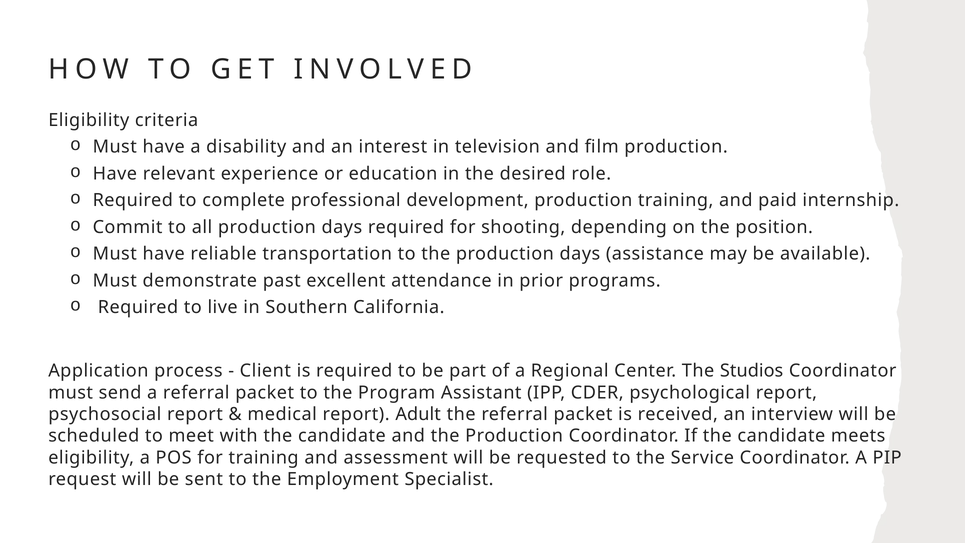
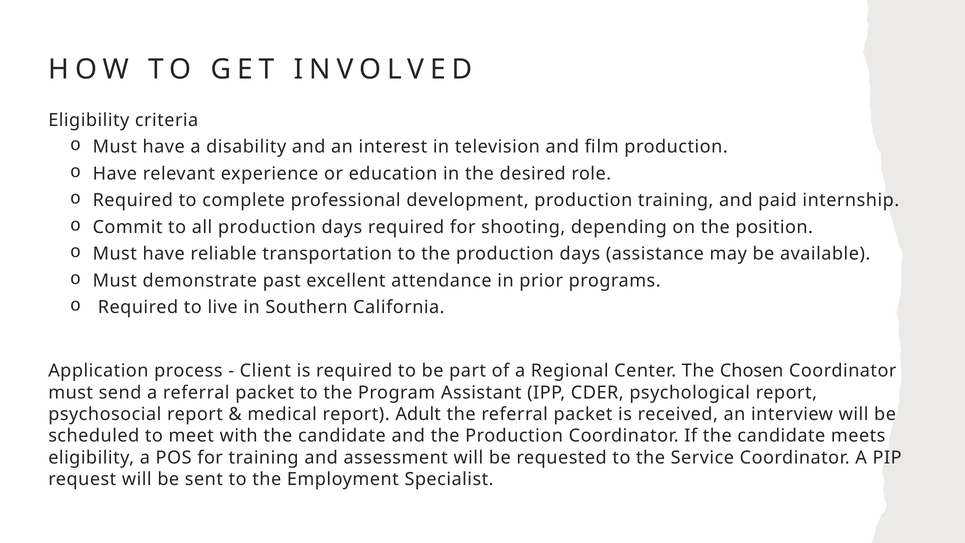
Studios: Studios -> Chosen
